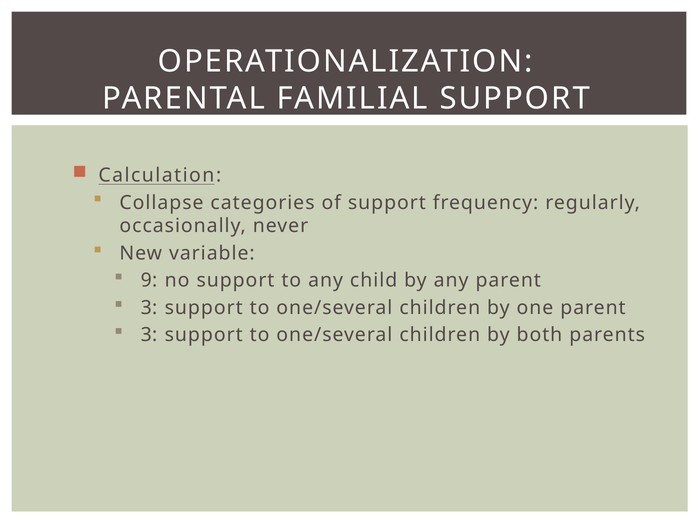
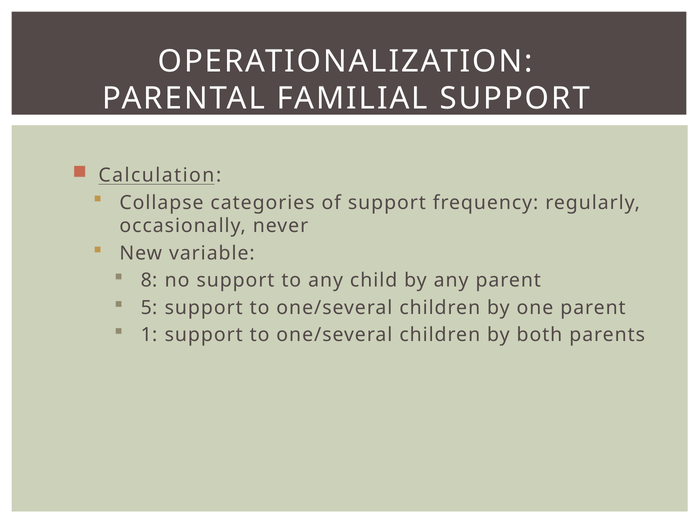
9: 9 -> 8
3 at (149, 308): 3 -> 5
3 at (149, 335): 3 -> 1
